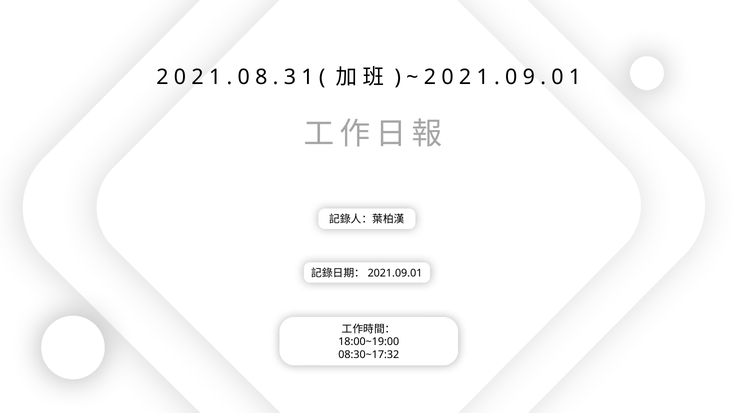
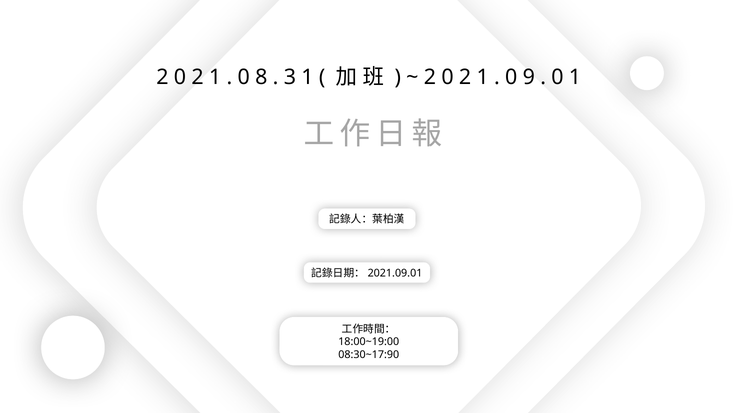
08:30~17:32: 08:30~17:32 -> 08:30~17:90
